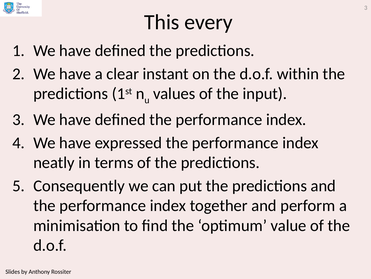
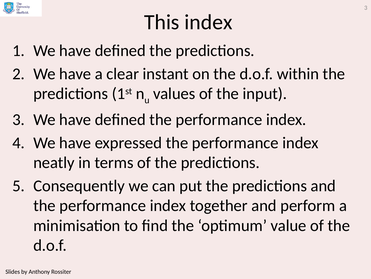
This every: every -> index
